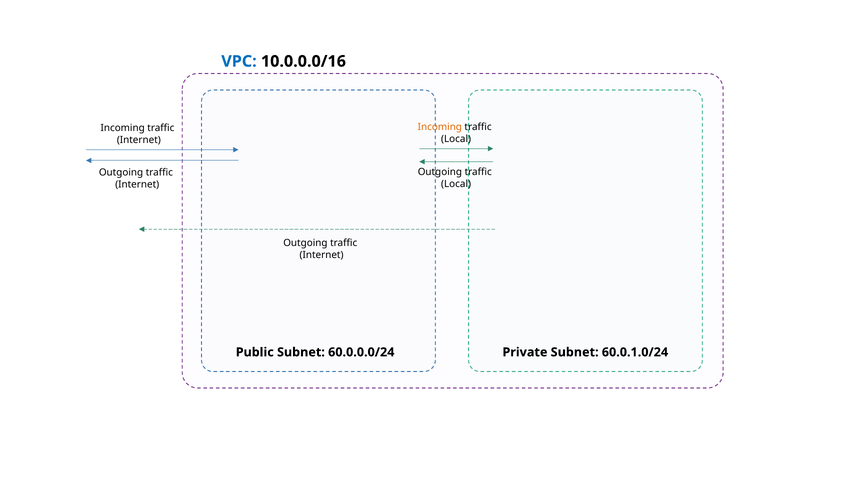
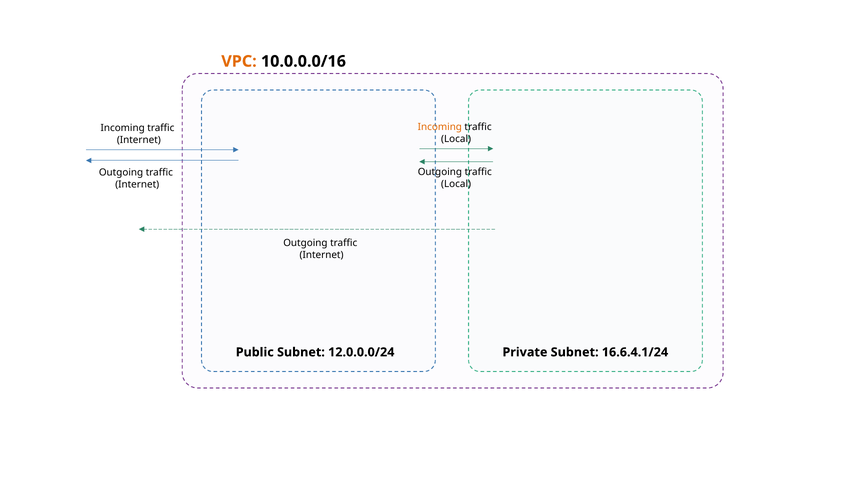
VPC colour: blue -> orange
60.0.0.0/24: 60.0.0.0/24 -> 12.0.0.0/24
60.0.1.0/24: 60.0.1.0/24 -> 16.6.4.1/24
